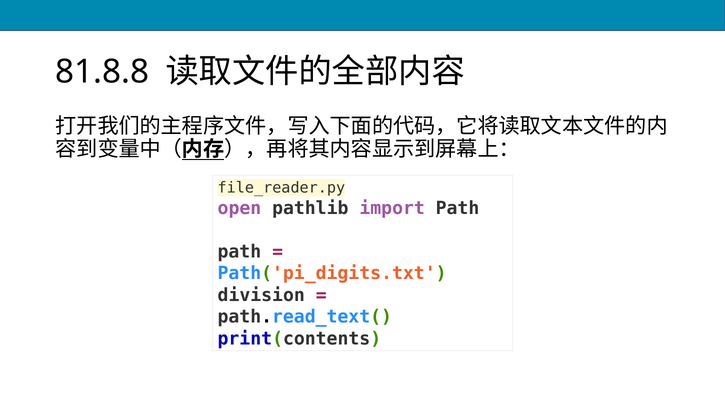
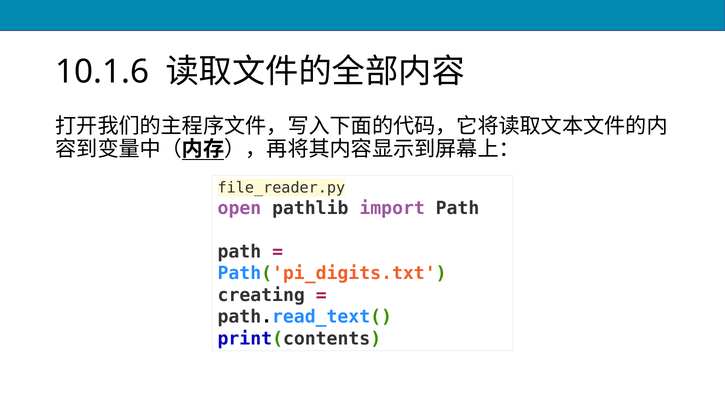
81.8.8: 81.8.8 -> 10.1.6
division: division -> creating
